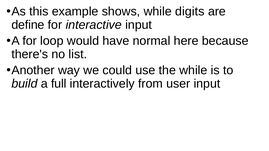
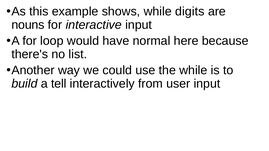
define: define -> nouns
full: full -> tell
